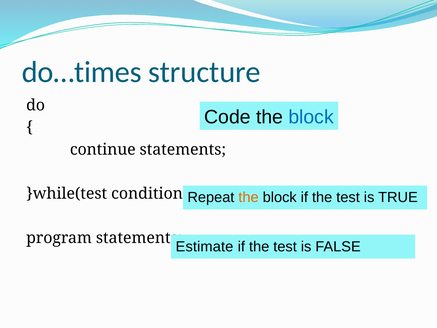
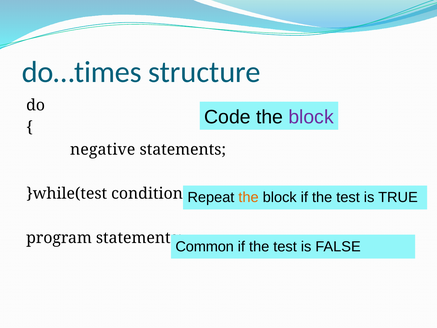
block at (311, 117) colour: blue -> purple
continue: continue -> negative
Estimate: Estimate -> Common
